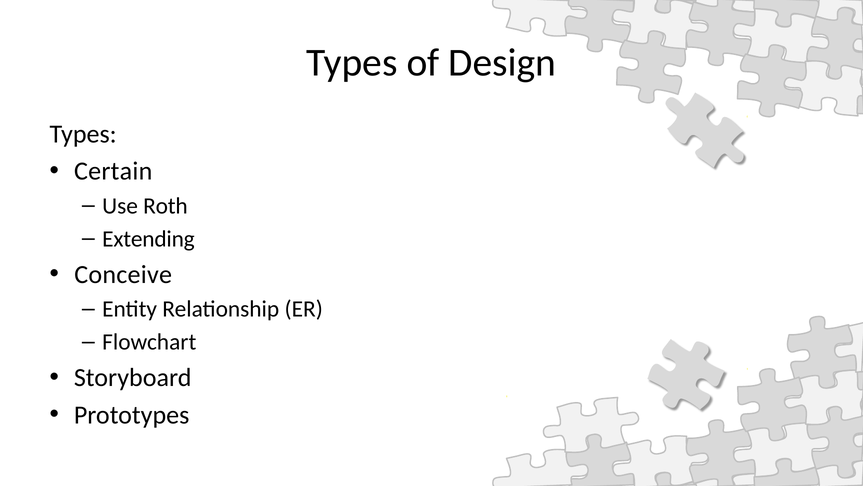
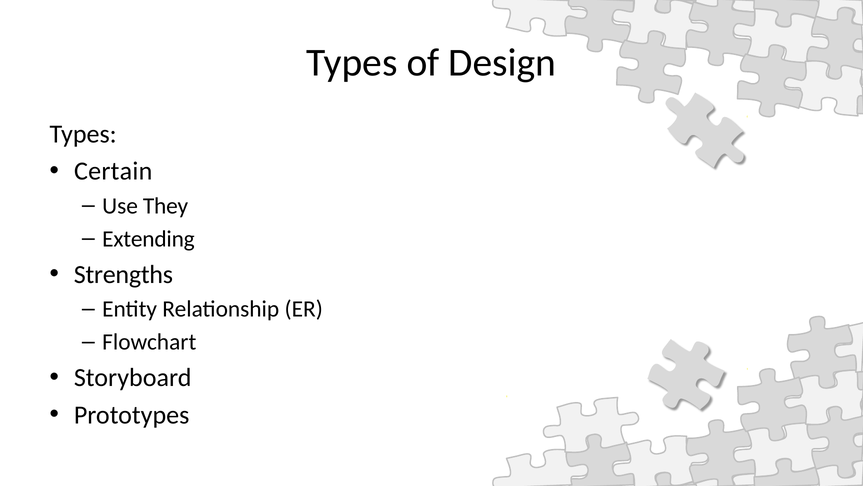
Roth: Roth -> They
Conceive: Conceive -> Strengths
